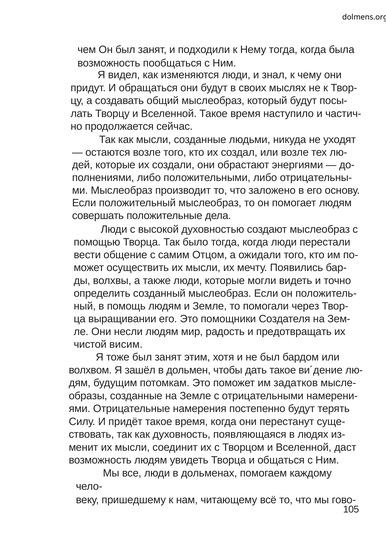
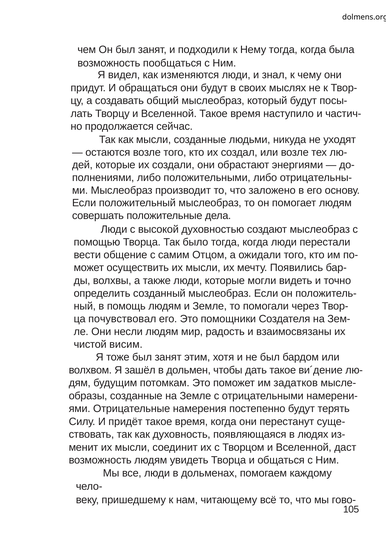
выращивании: выращивании -> почувствовал
предотвращать: предотвращать -> взаимосвязаны
